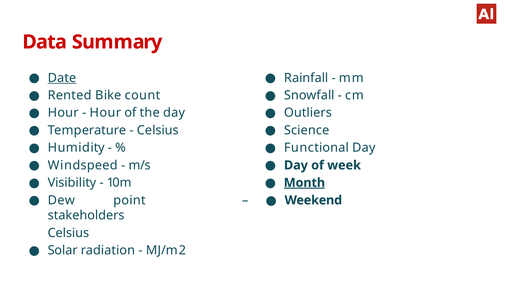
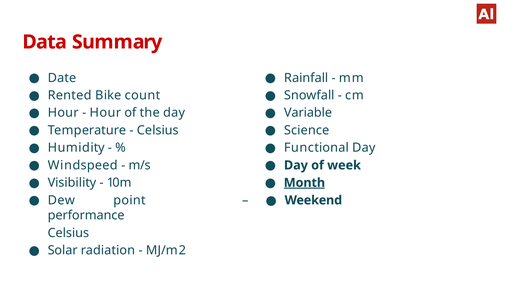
Date underline: present -> none
Outliers: Outliers -> Variable
stakeholders: stakeholders -> performance
